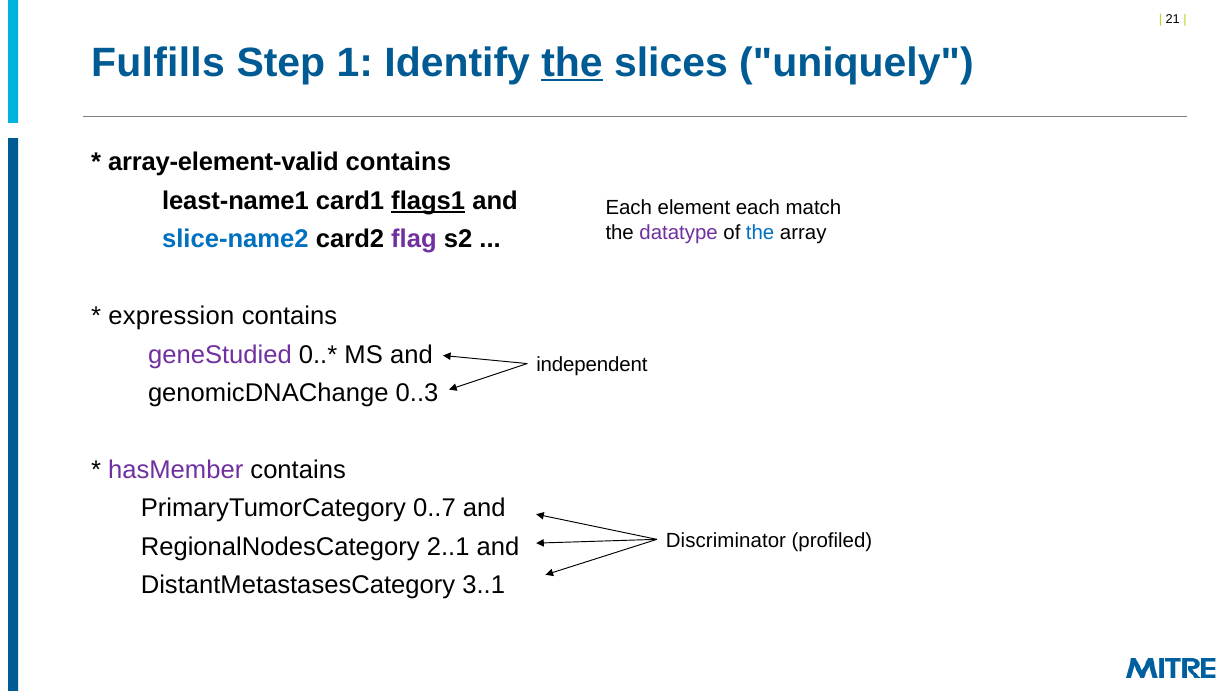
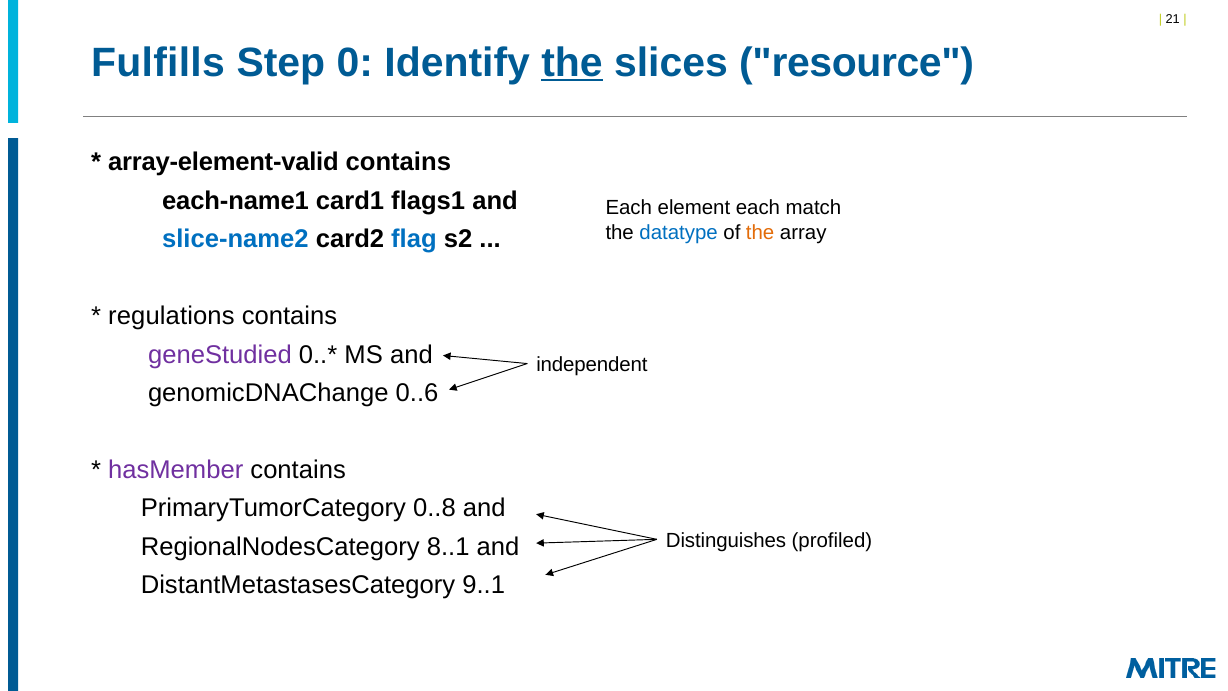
1: 1 -> 0
uniquely: uniquely -> resource
least-name1: least-name1 -> each-name1
flags1 underline: present -> none
datatype colour: purple -> blue
the at (760, 233) colour: blue -> orange
flag colour: purple -> blue
expression: expression -> regulations
0..3: 0..3 -> 0..6
0..7: 0..7 -> 0..8
Discriminator: Discriminator -> Distinguishes
2..1: 2..1 -> 8..1
3..1: 3..1 -> 9..1
